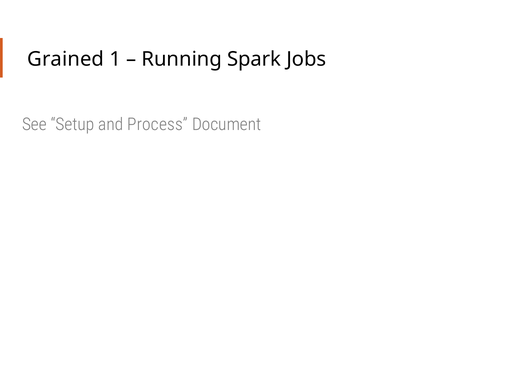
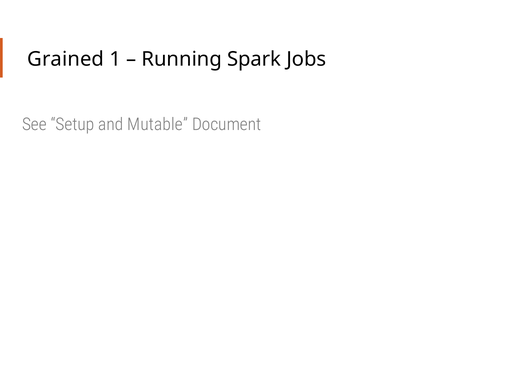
Process: Process -> Mutable
